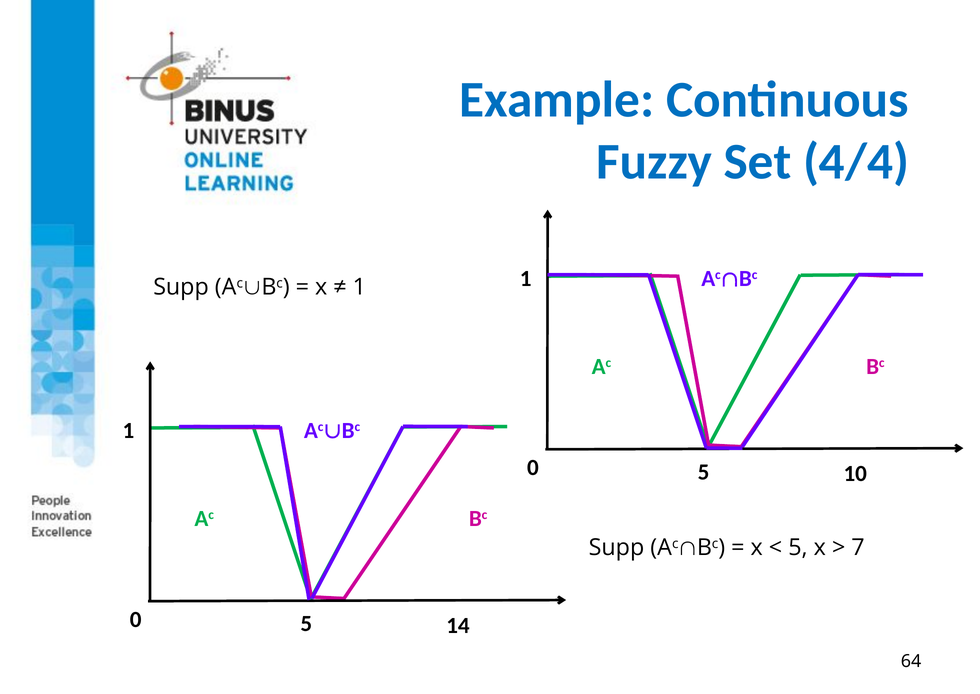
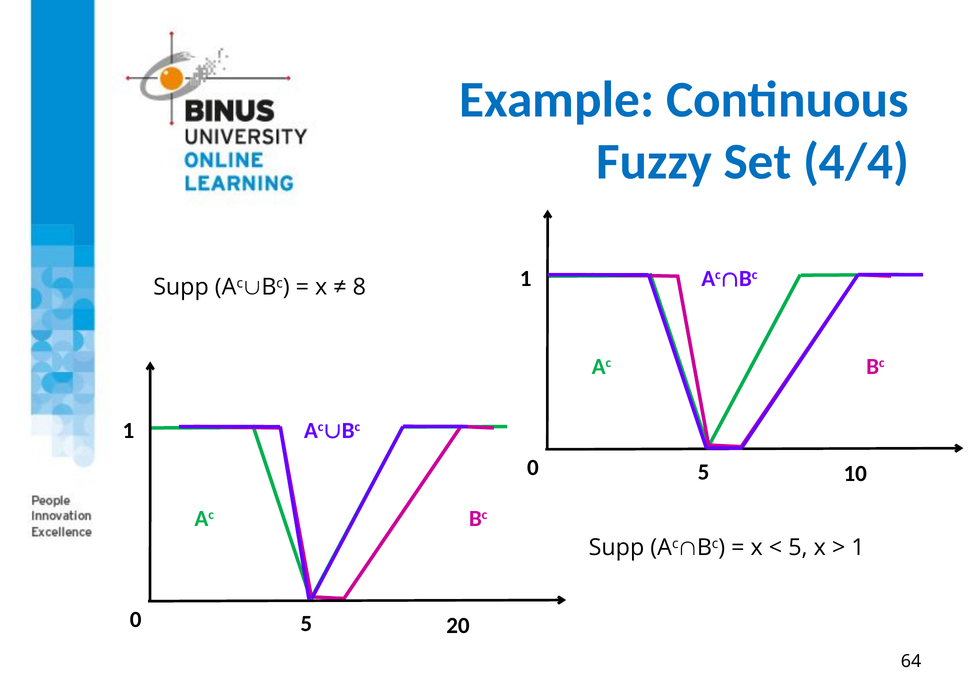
1 at (359, 287): 1 -> 8
7 at (858, 547): 7 -> 1
14: 14 -> 20
